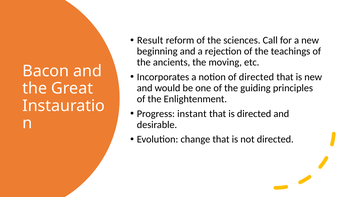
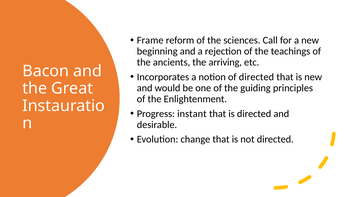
Result: Result -> Frame
moving: moving -> arriving
